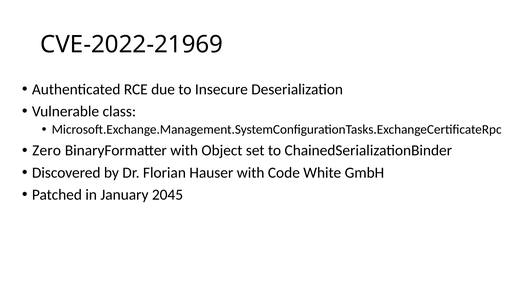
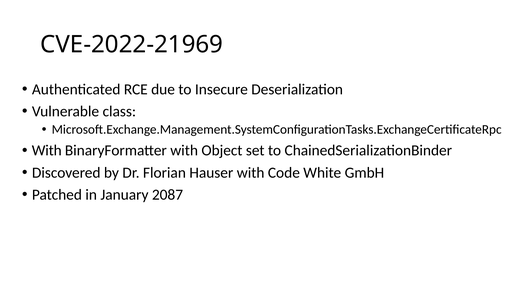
Zero at (47, 150): Zero -> With
2045: 2045 -> 2087
